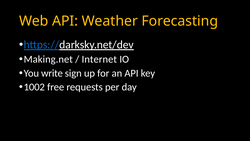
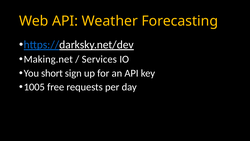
Internet: Internet -> Services
write: write -> short
1002: 1002 -> 1005
